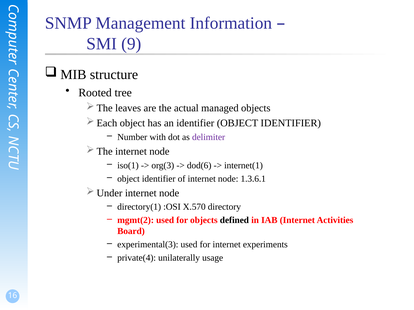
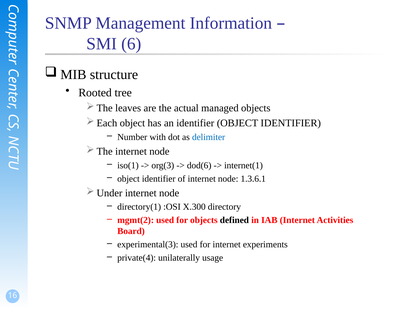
9: 9 -> 6
delimiter colour: purple -> blue
X.570: X.570 -> X.300
